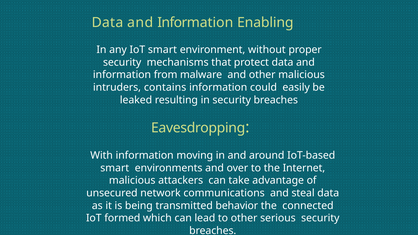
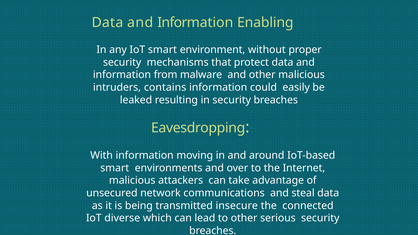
behavior: behavior -> insecure
formed: formed -> diverse
